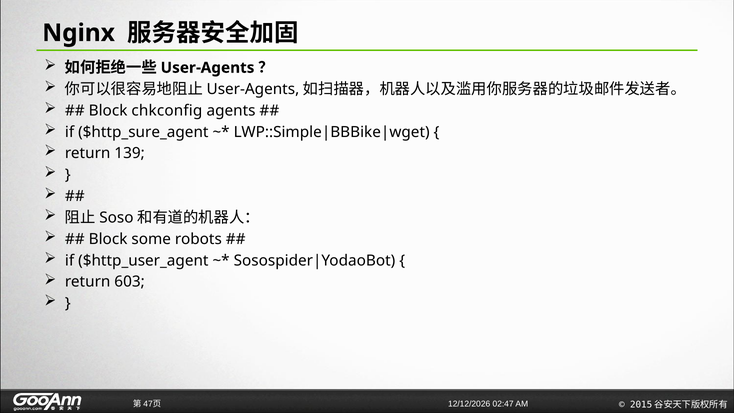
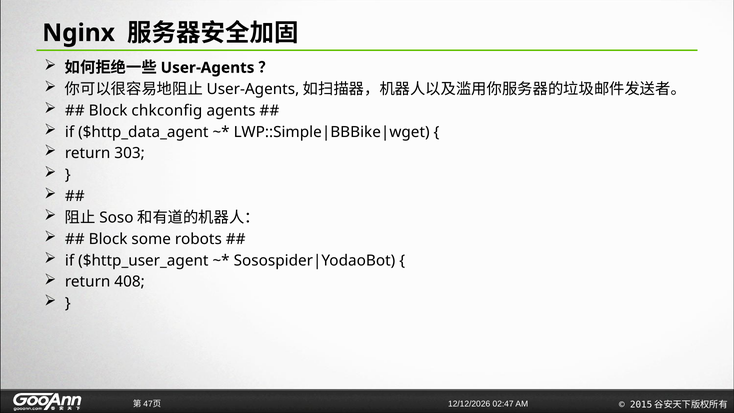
$http_sure_agent: $http_sure_agent -> $http_data_agent
139: 139 -> 303
603: 603 -> 408
